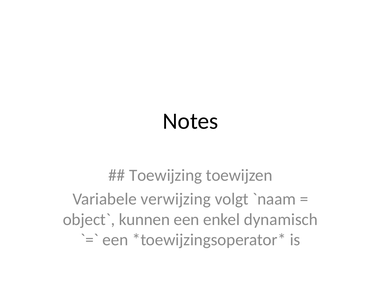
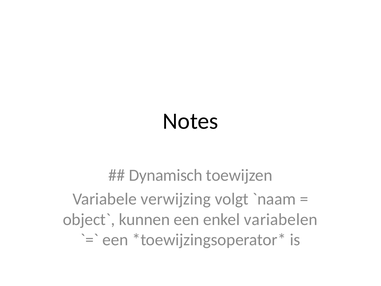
Toewijzing: Toewijzing -> Dynamisch
dynamisch: dynamisch -> variabelen
